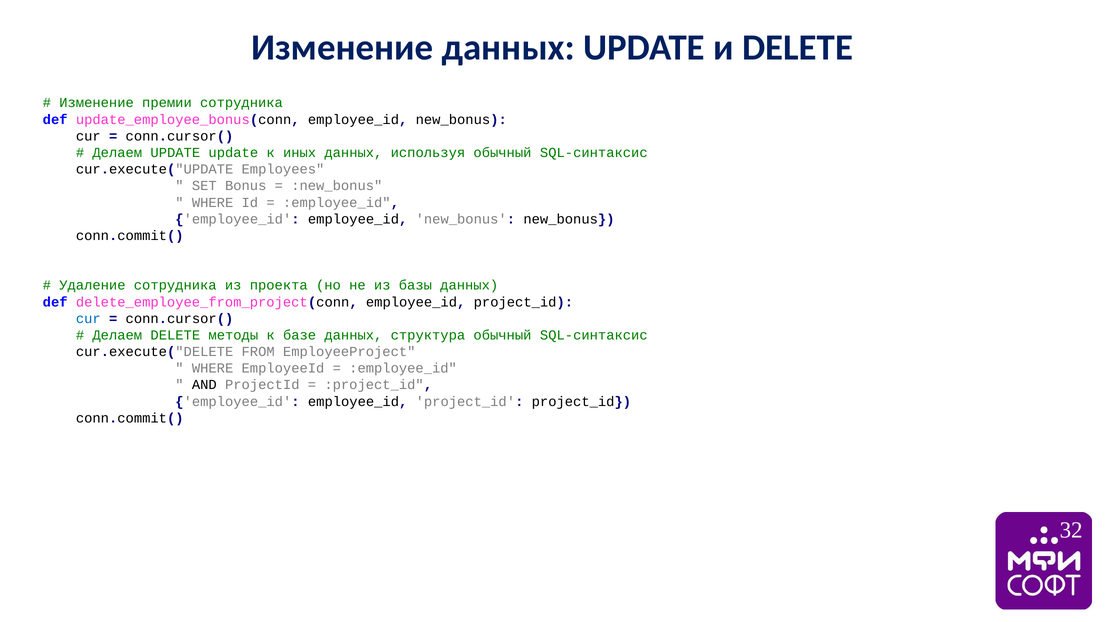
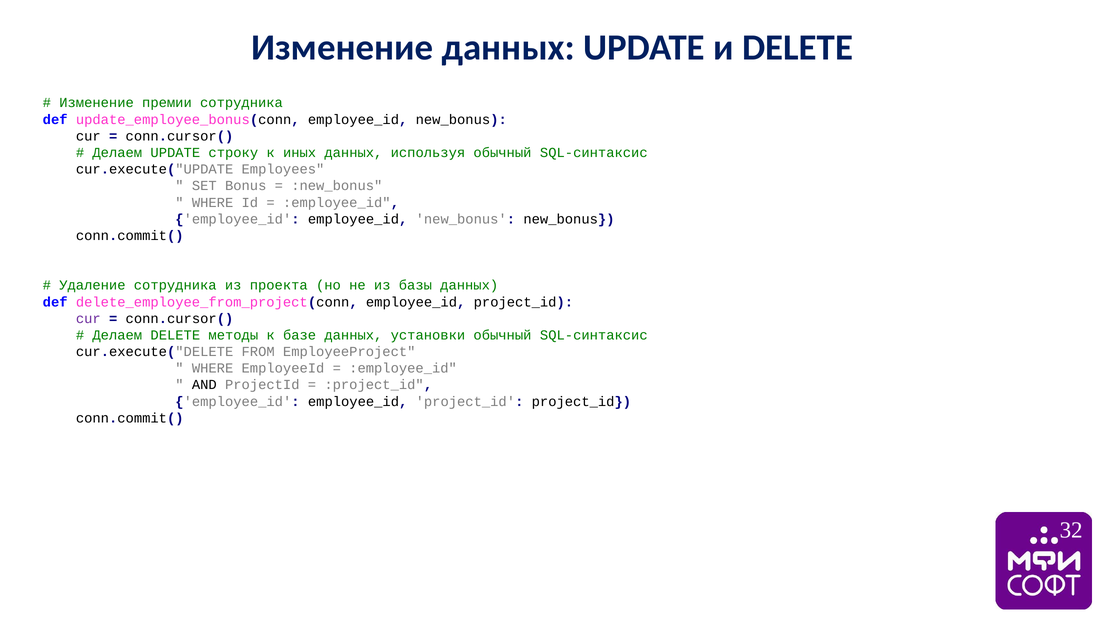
UPDATE update: update -> строку
cur at (88, 318) colour: blue -> purple
структура: структура -> установки
